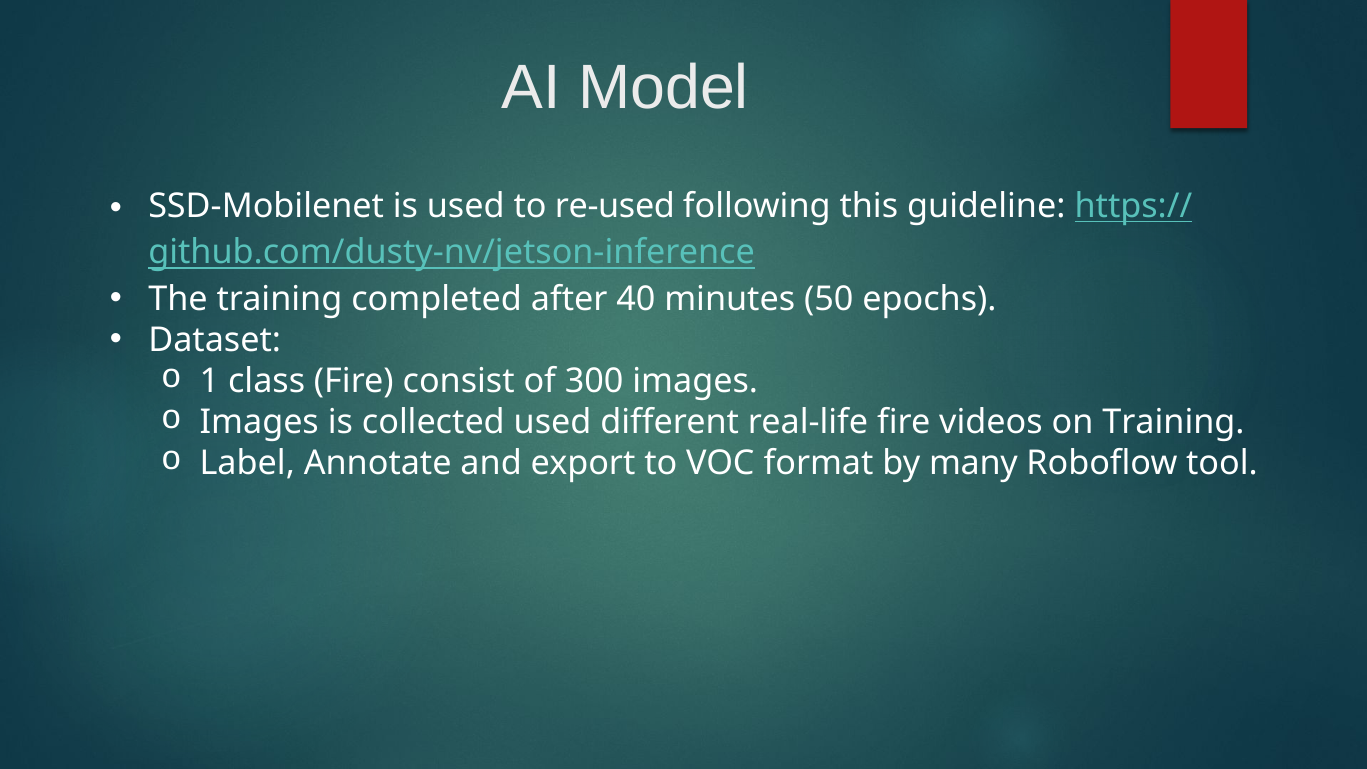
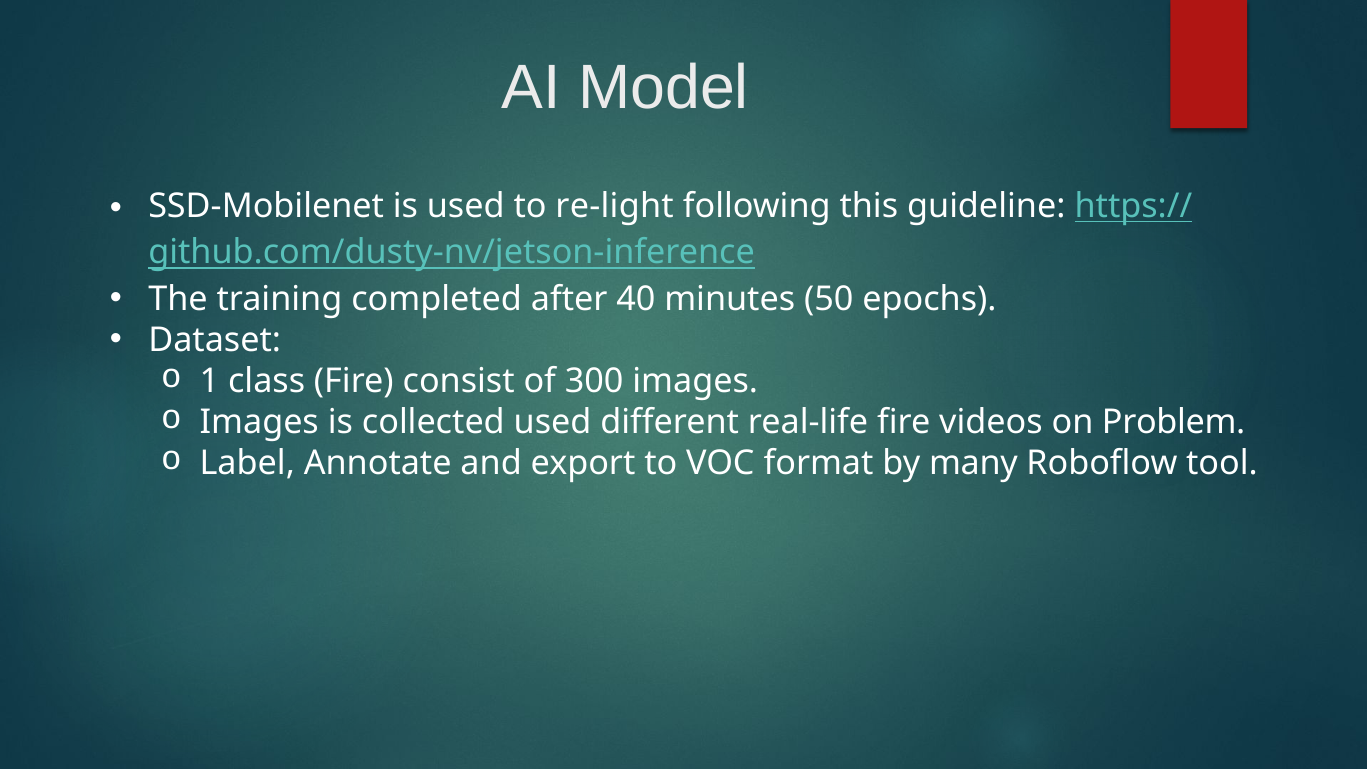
re-used: re-used -> re-light
on Training: Training -> Problem
